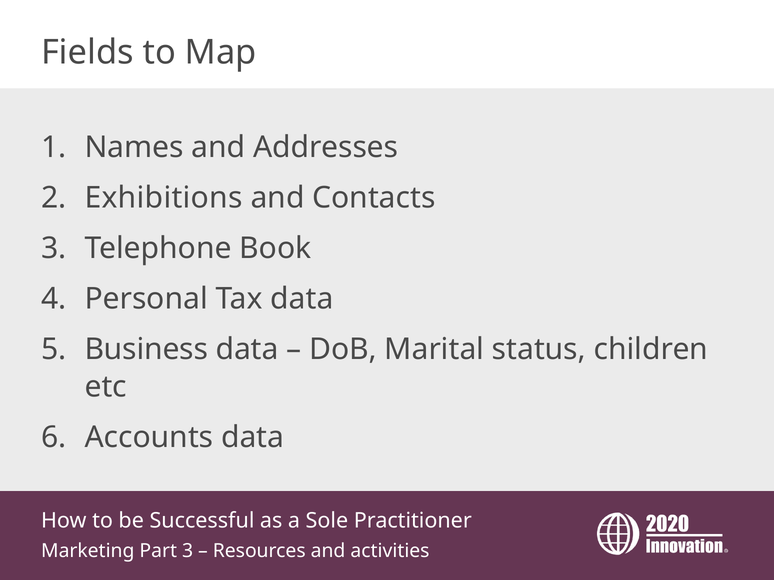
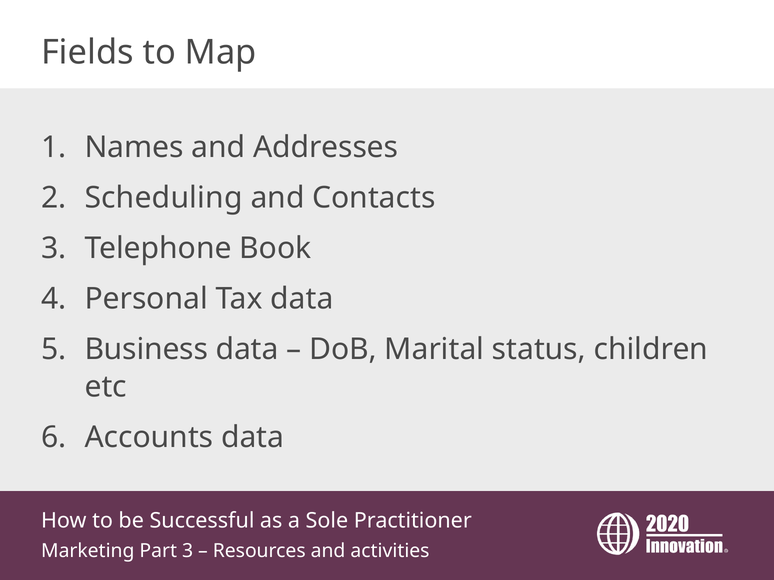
Exhibitions: Exhibitions -> Scheduling
